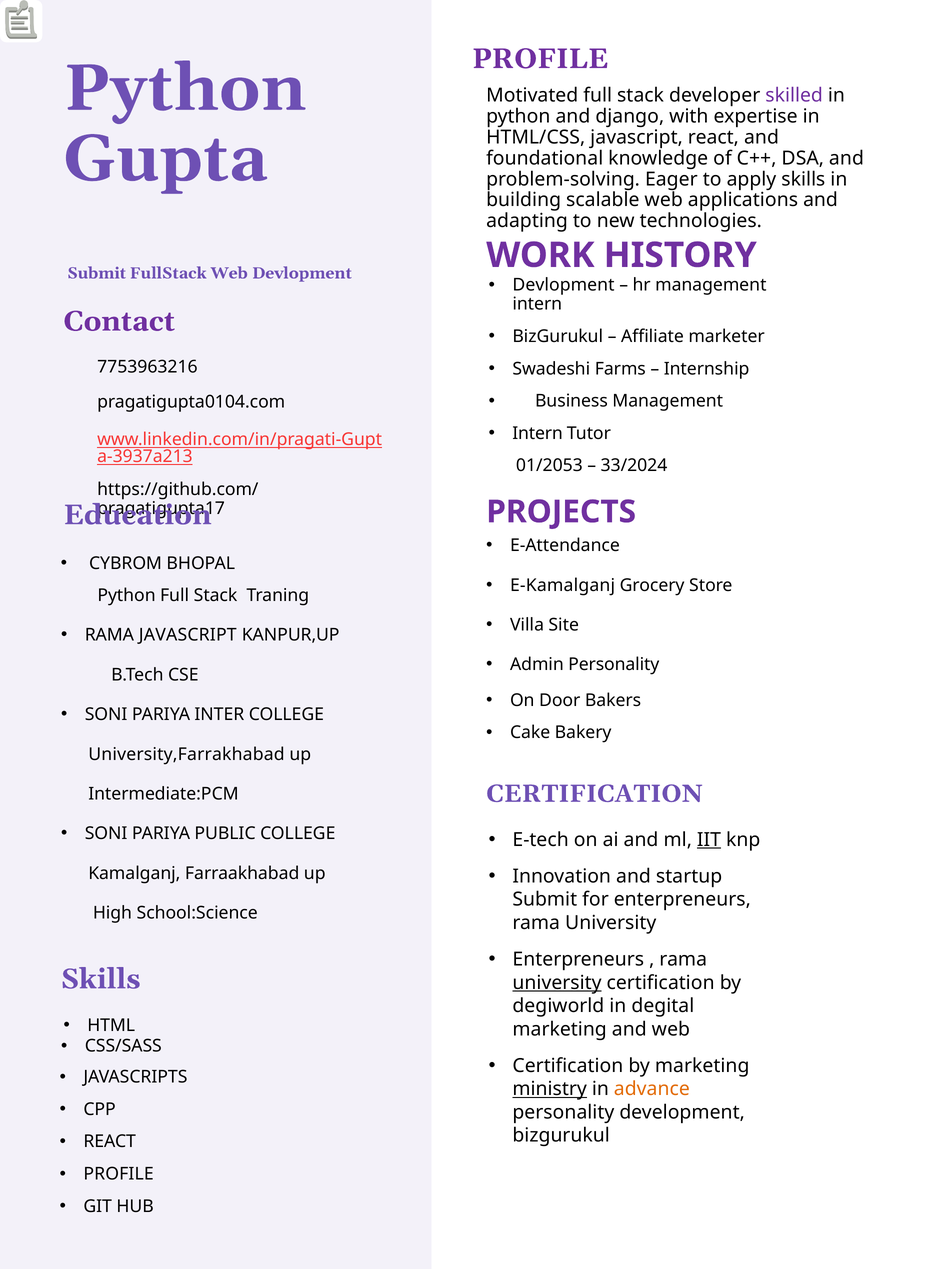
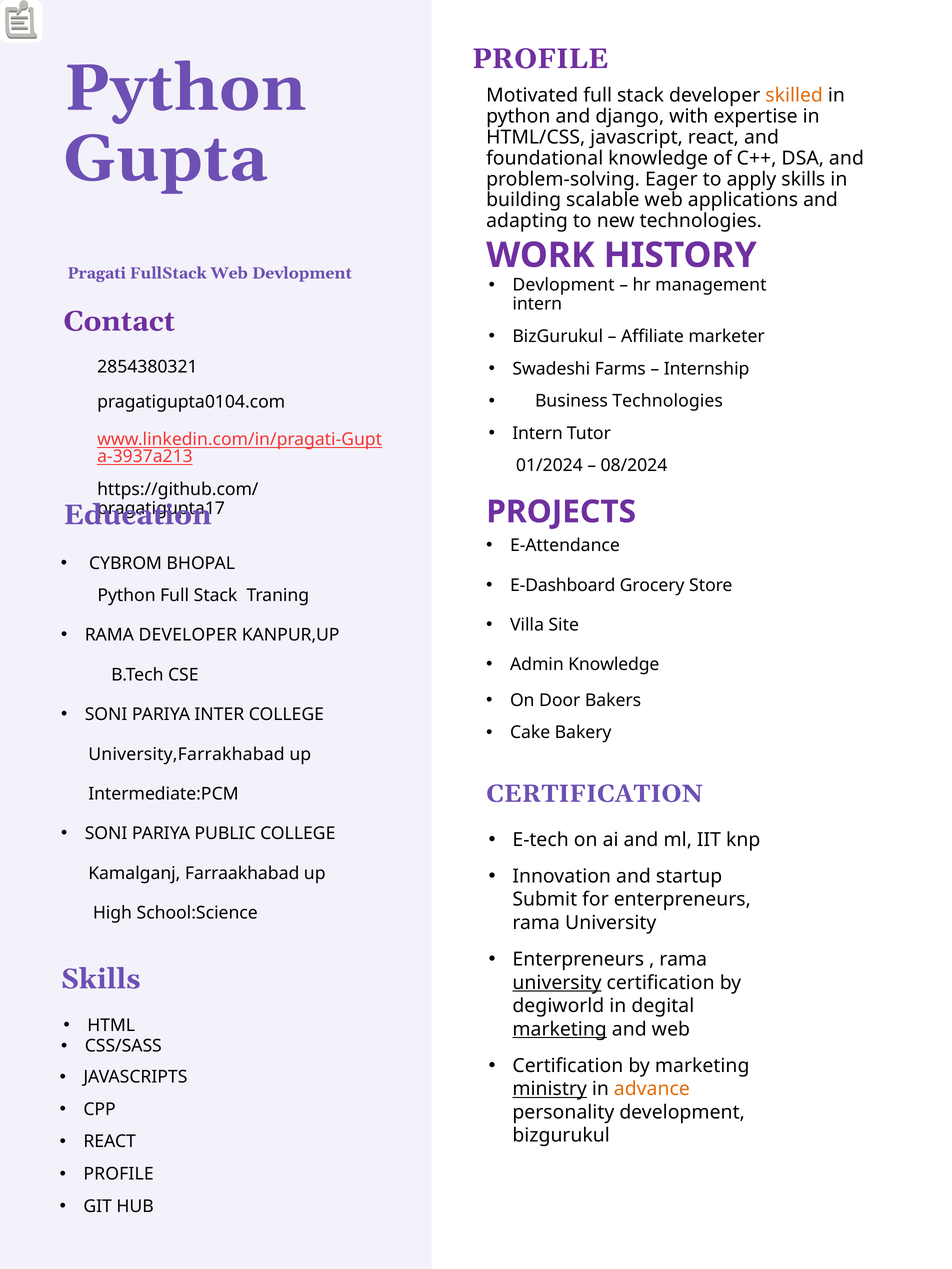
skilled colour: purple -> orange
Submit at (97, 273): Submit -> Pragati
7753963216: 7753963216 -> 2854380321
Business Management: Management -> Technologies
01/2053: 01/2053 -> 01/2024
33/2024: 33/2024 -> 08/2024
E-Kamalganj: E-Kamalganj -> E-Dashboard
RAMA JAVASCRIPT: JAVASCRIPT -> DEVELOPER
Admin Personality: Personality -> Knowledge
IIT underline: present -> none
marketing at (560, 1030) underline: none -> present
